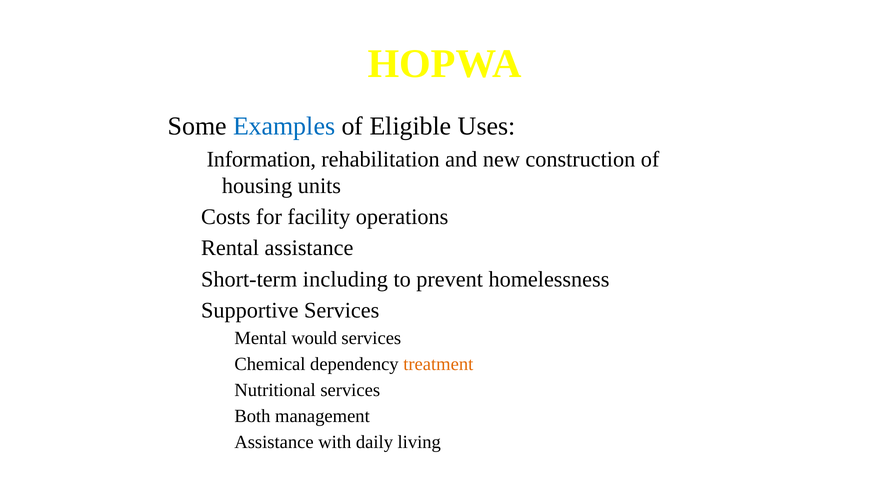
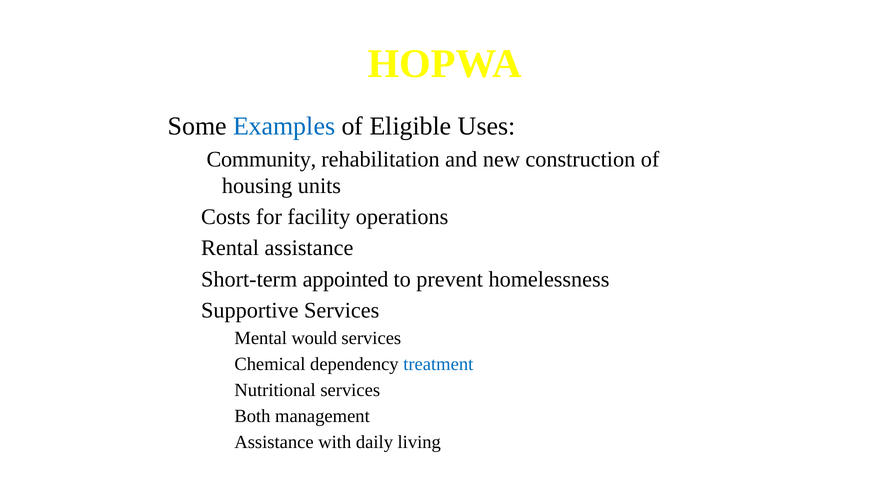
Information: Information -> Community
including: including -> appointed
treatment colour: orange -> blue
